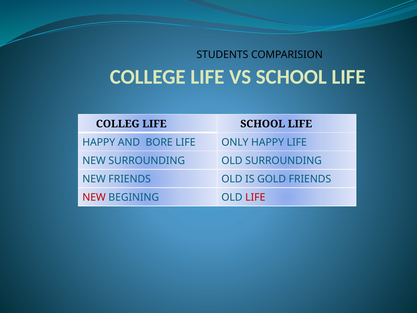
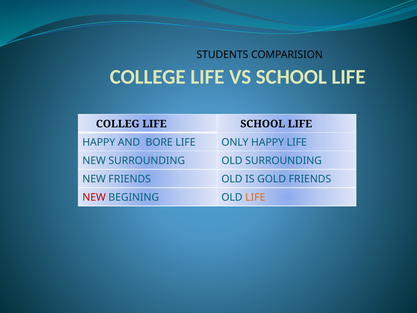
LIFE at (255, 197) colour: red -> orange
